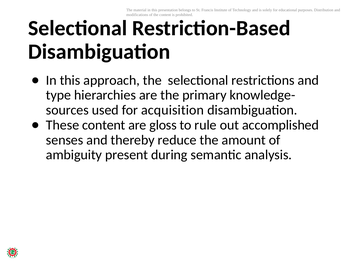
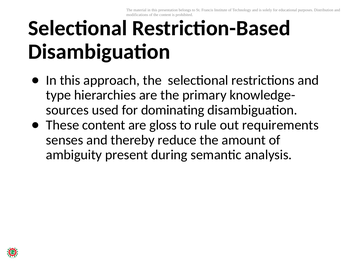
acquisition: acquisition -> dominating
accomplished: accomplished -> requirements
